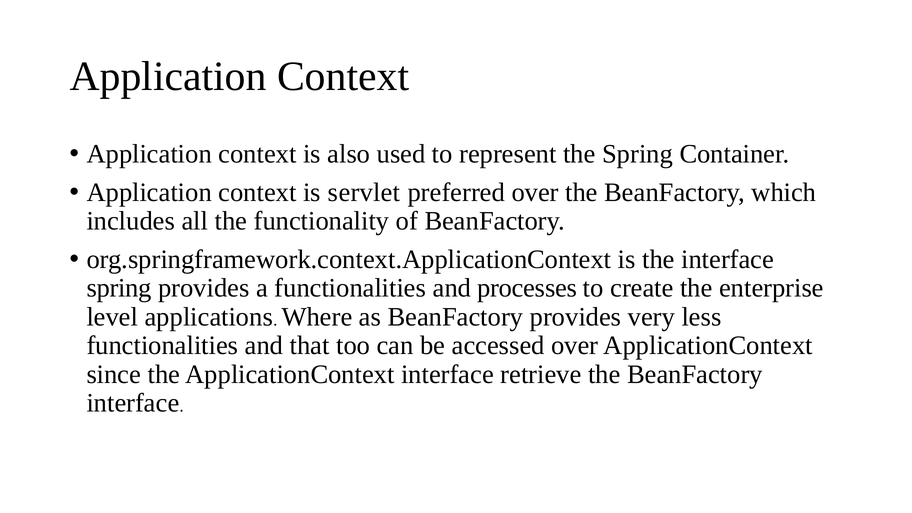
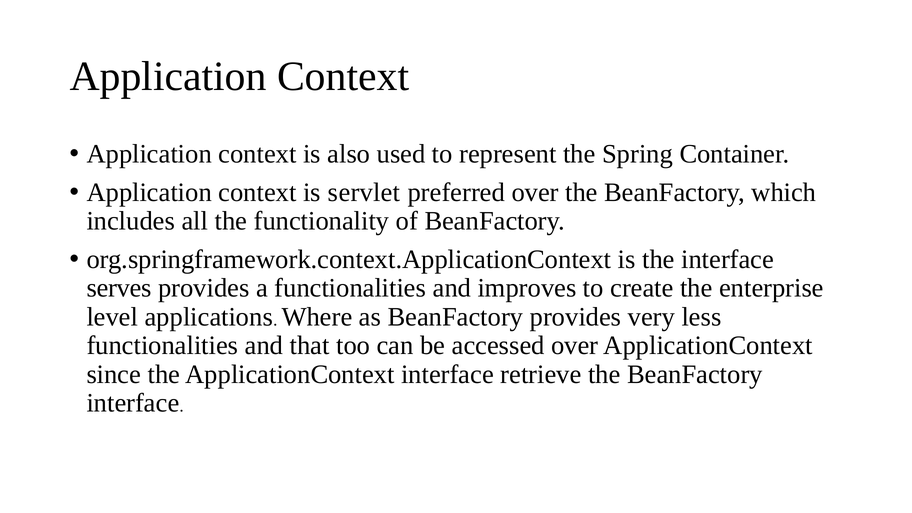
spring at (119, 288): spring -> serves
processes: processes -> improves
